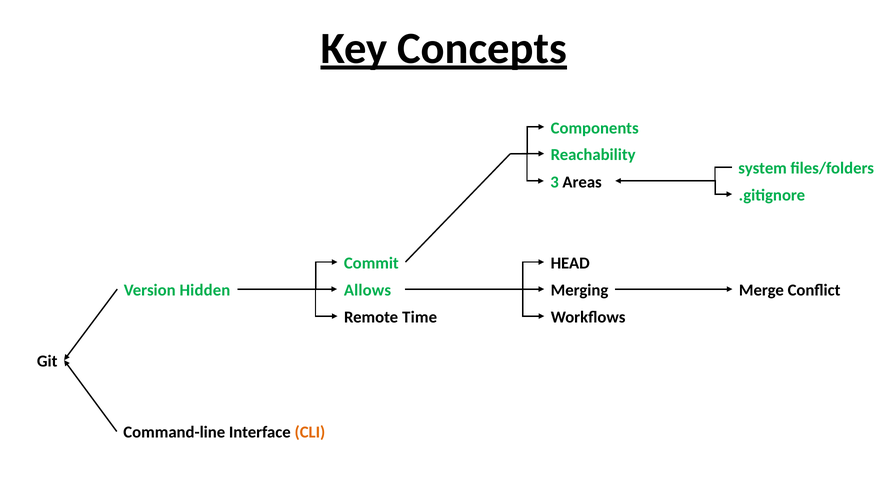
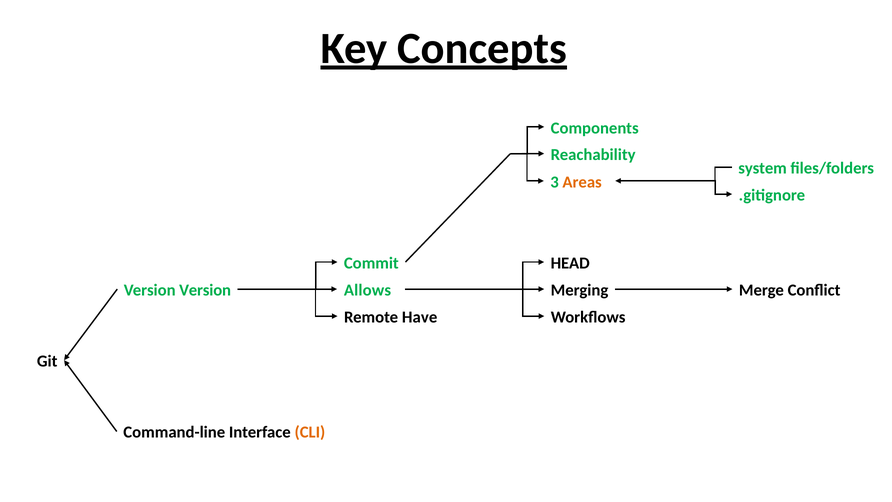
Areas colour: black -> orange
Version Hidden: Hidden -> Version
Time: Time -> Have
